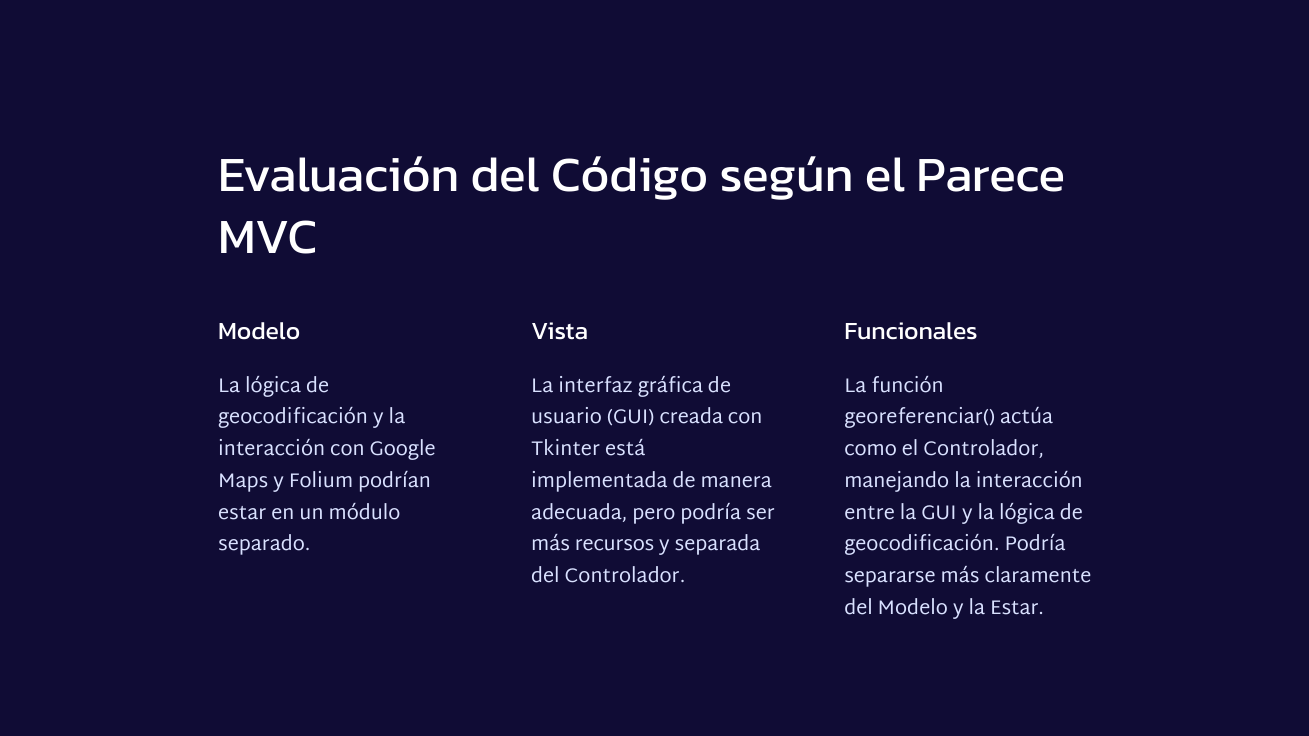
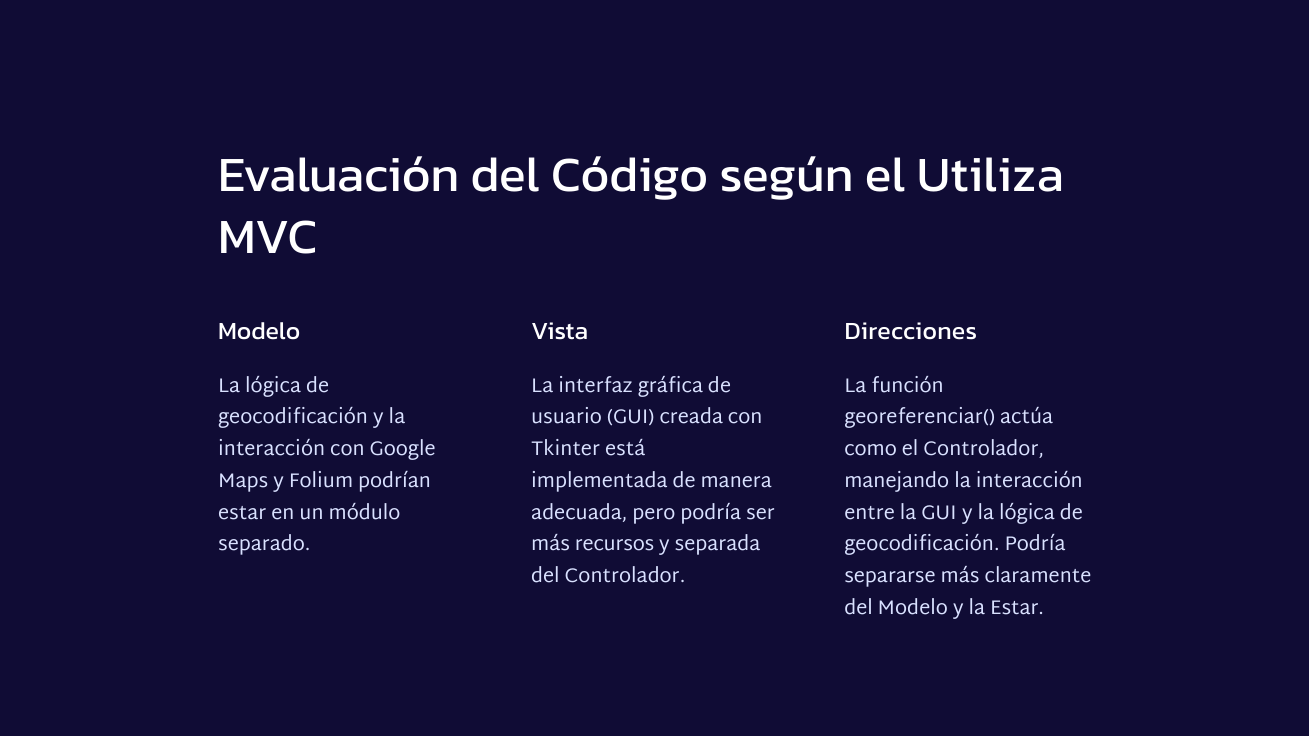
Parece: Parece -> Utiliza
Funcionales: Funcionales -> Direcciones
